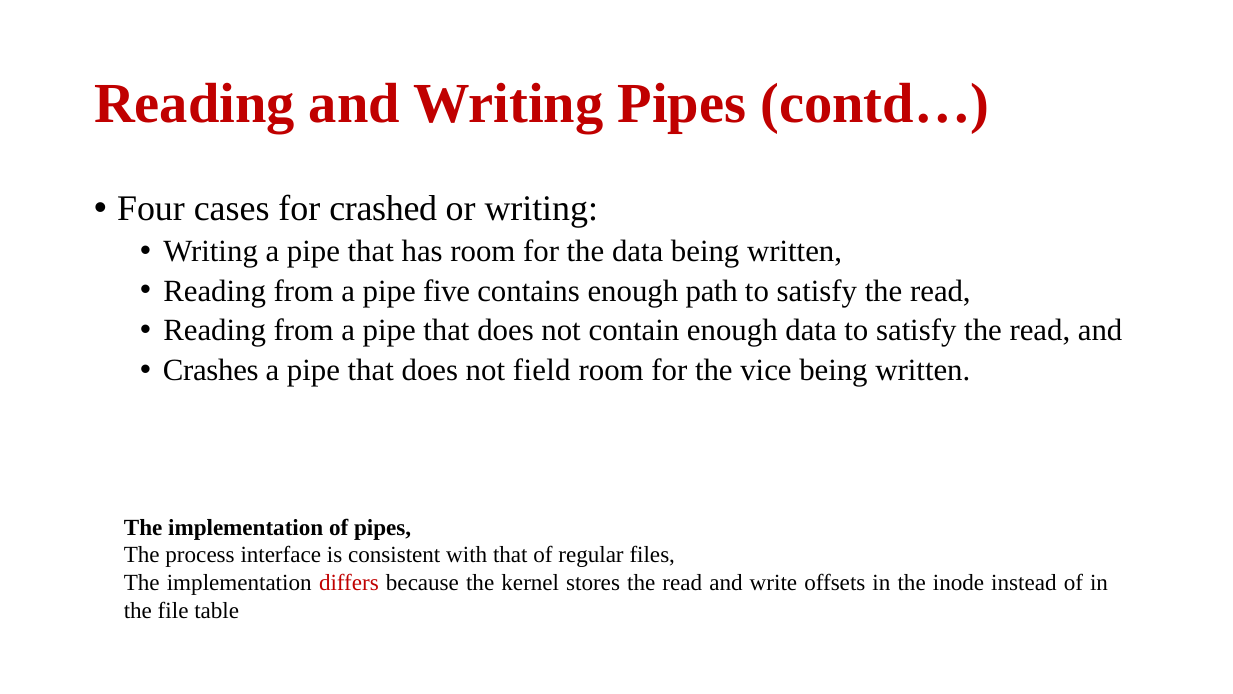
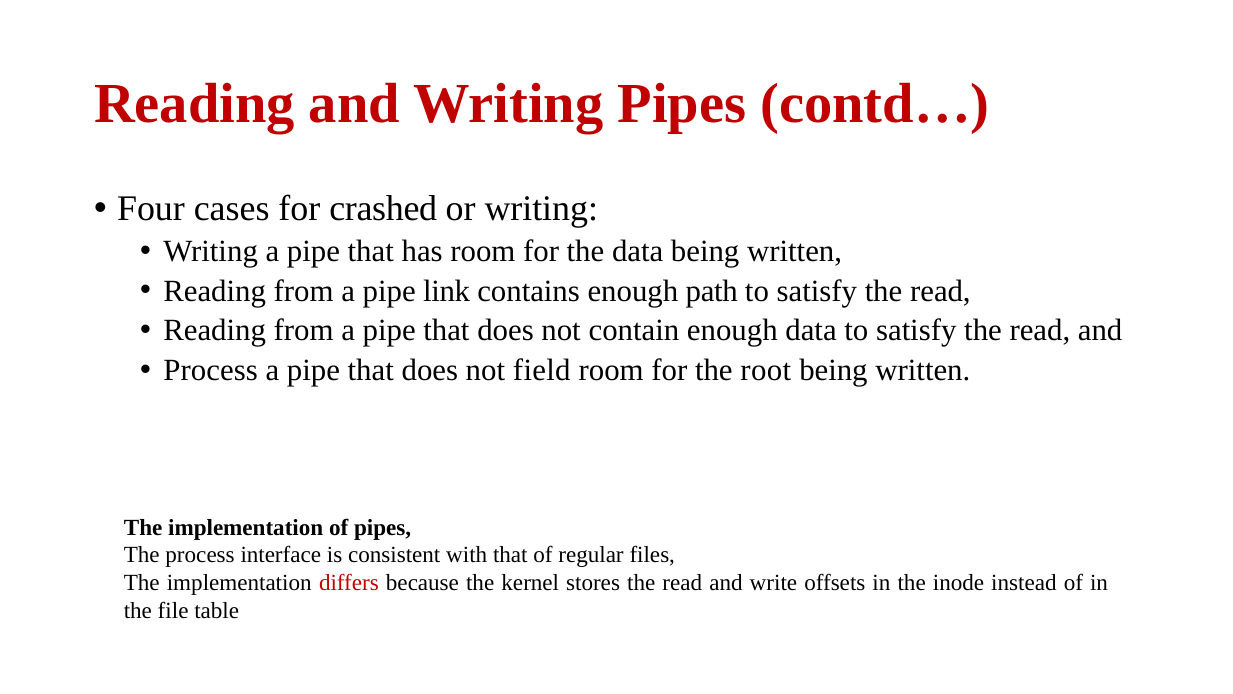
five: five -> link
Crashes at (211, 370): Crashes -> Process
vice: vice -> root
